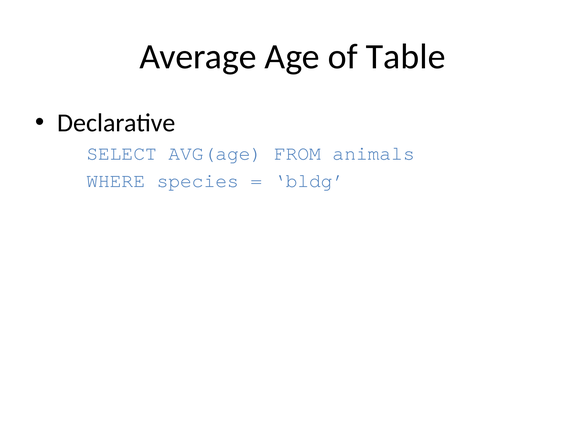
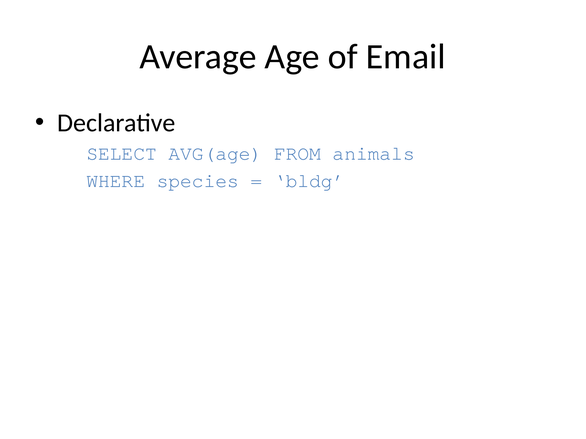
Table: Table -> Email
